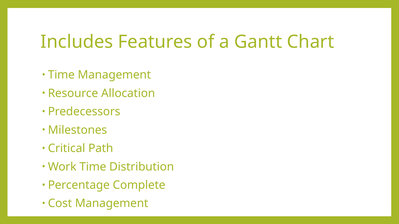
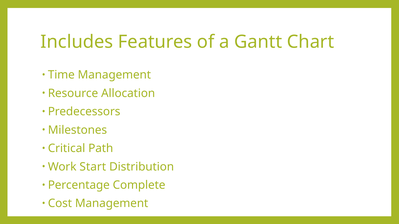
Work Time: Time -> Start
